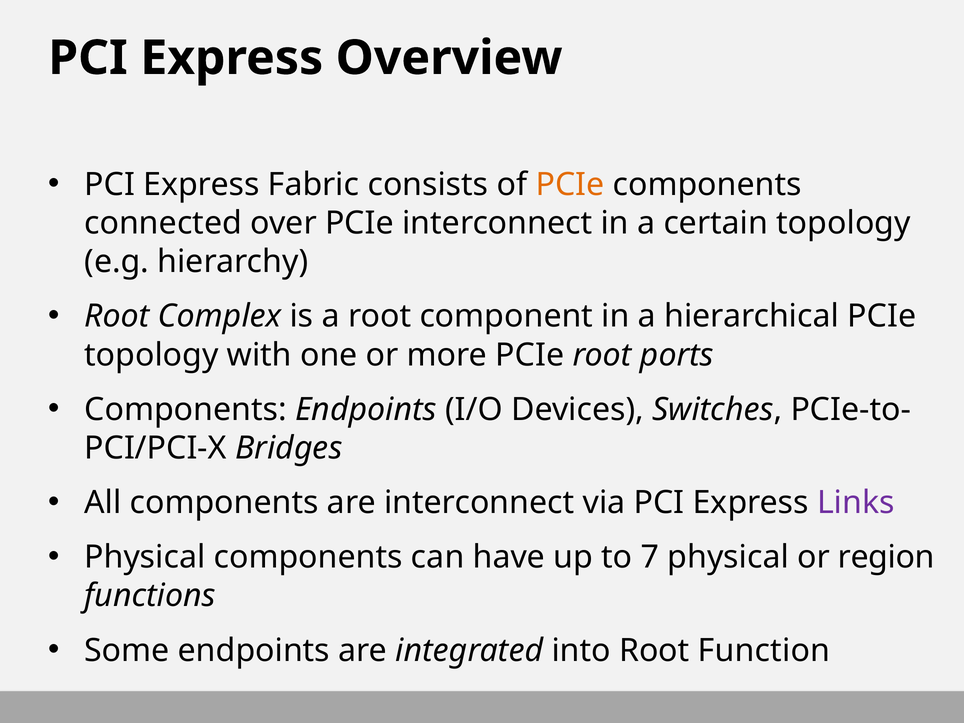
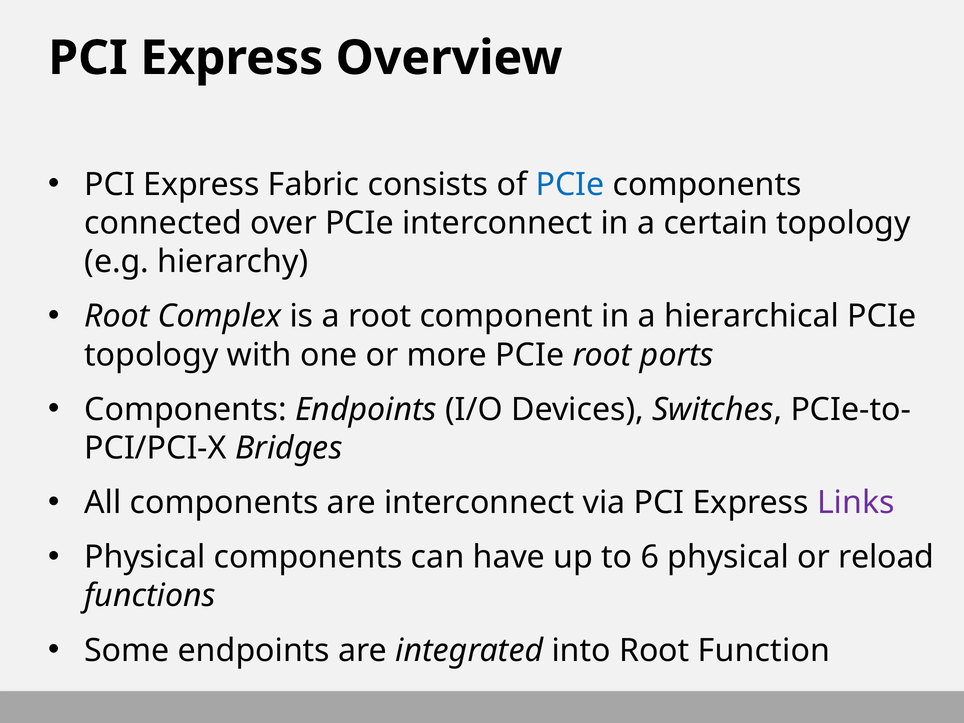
PCIe at (570, 185) colour: orange -> blue
7: 7 -> 6
region: region -> reload
